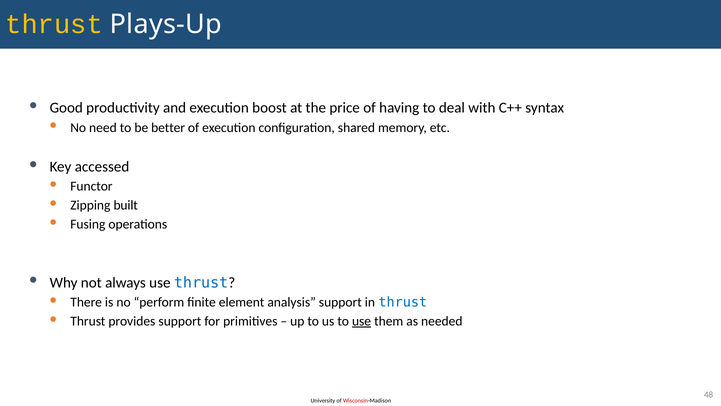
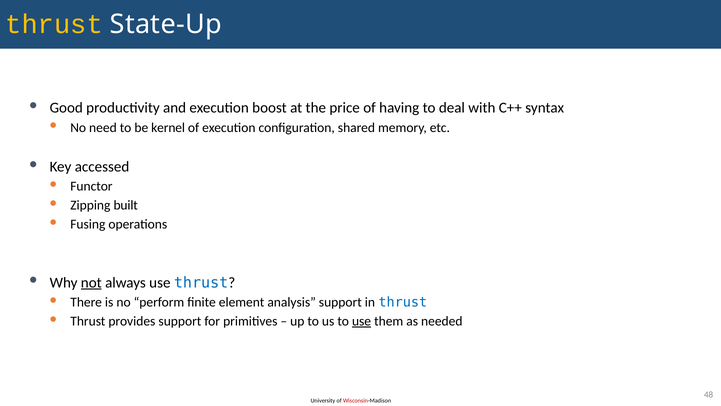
Plays-Up: Plays-Up -> State-Up
better: better -> kernel
not underline: none -> present
